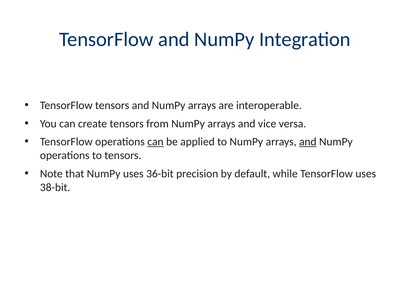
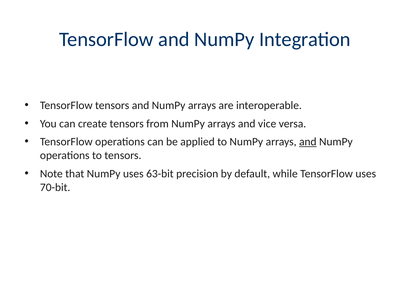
can at (155, 142) underline: present -> none
36-bit: 36-bit -> 63-bit
38-bit: 38-bit -> 70-bit
